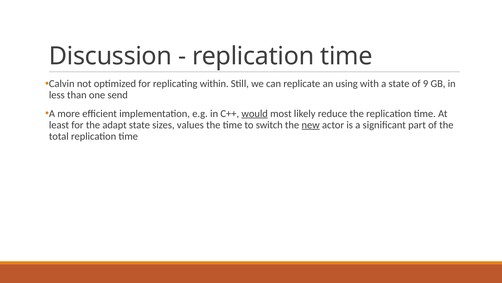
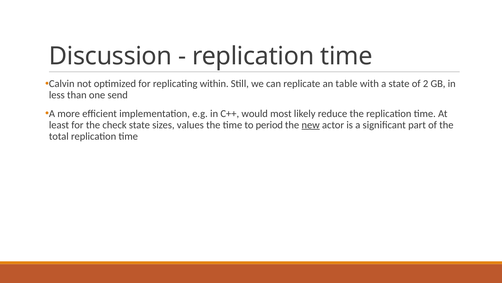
using: using -> table
9: 9 -> 2
would underline: present -> none
adapt: adapt -> check
switch: switch -> period
